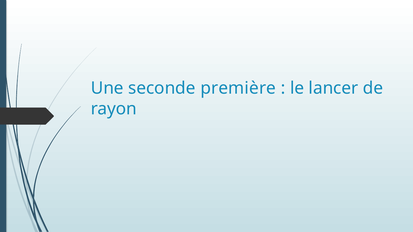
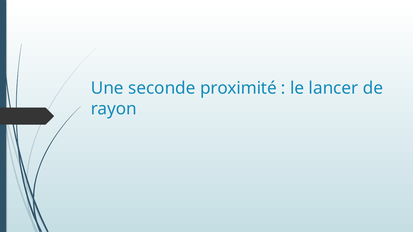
première: première -> proximité
